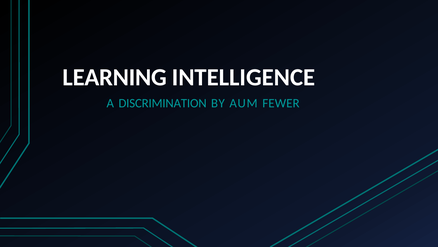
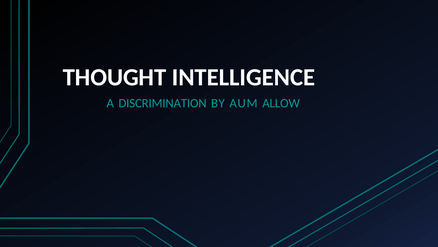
LEARNING: LEARNING -> THOUGHT
FEWER: FEWER -> ALLOW
